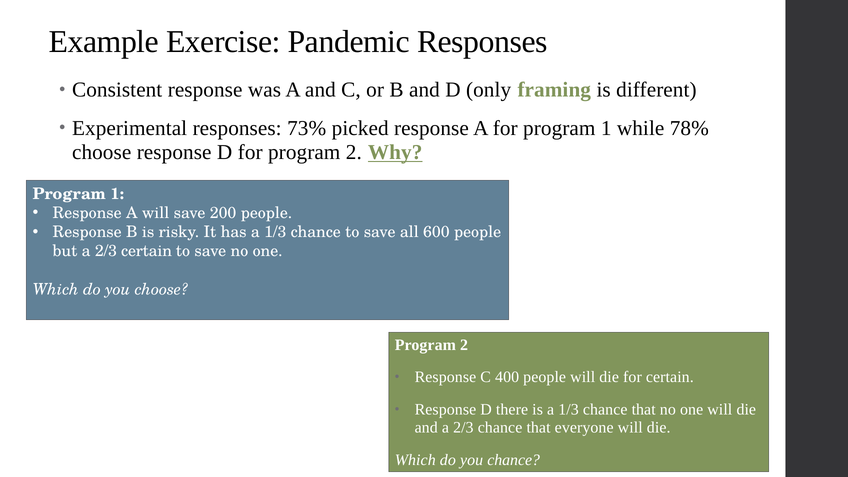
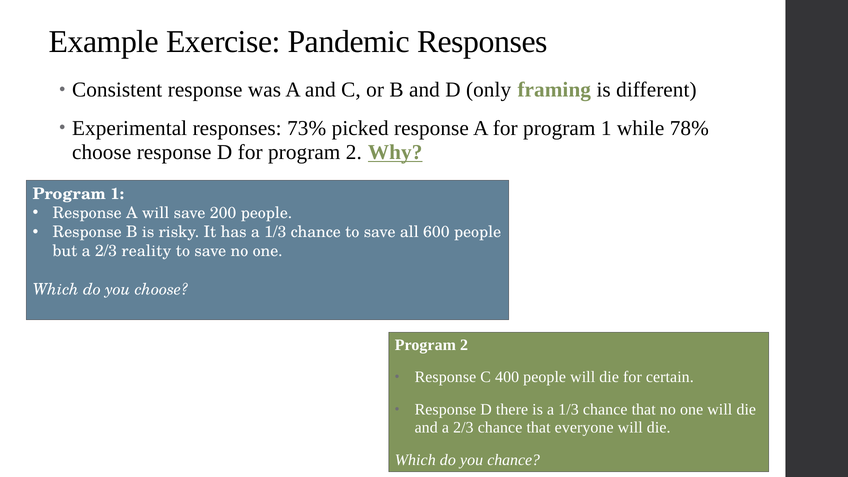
2/3 certain: certain -> reality
